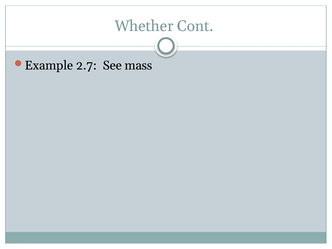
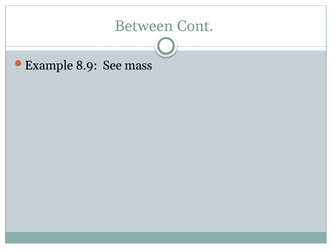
Whether: Whether -> Between
2.7: 2.7 -> 8.9
